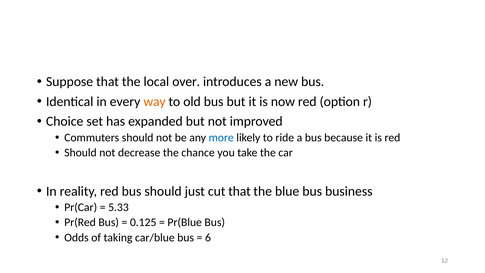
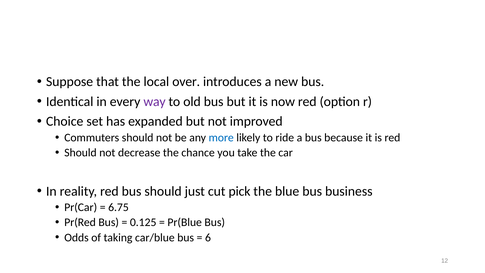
way colour: orange -> purple
cut that: that -> pick
5.33: 5.33 -> 6.75
